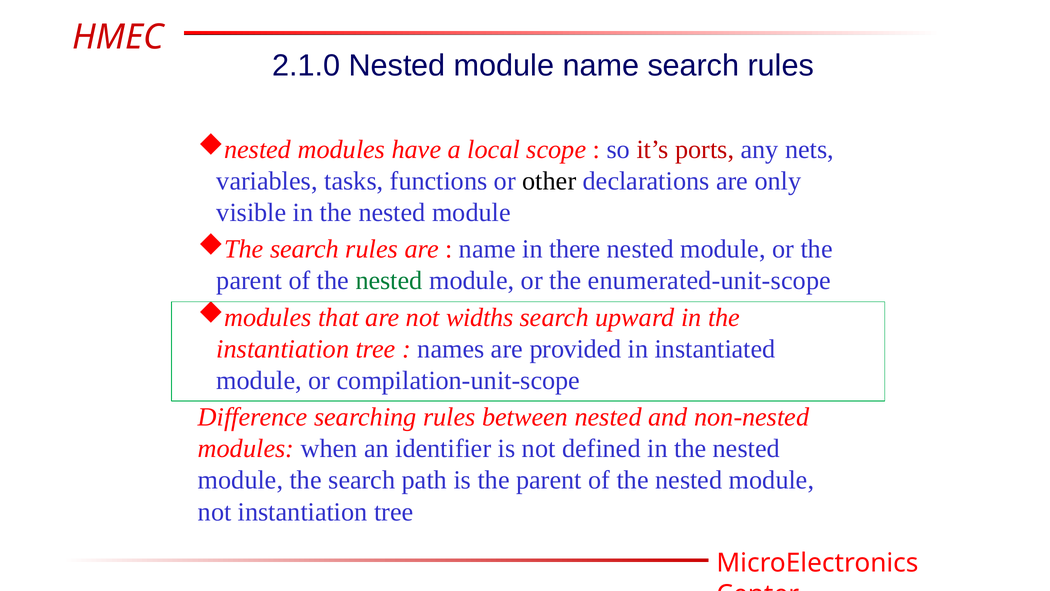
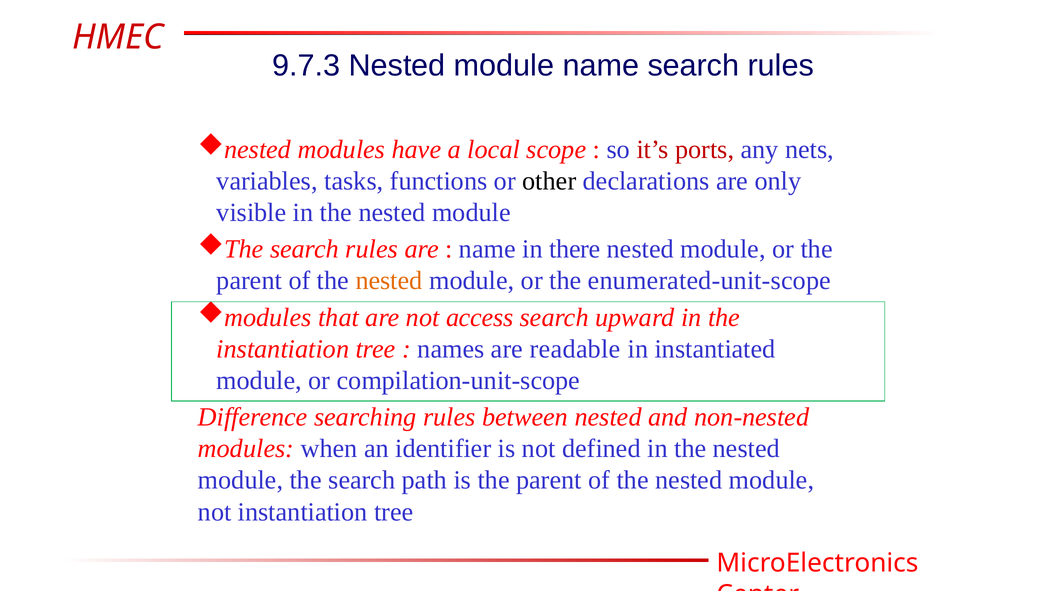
2.1.0: 2.1.0 -> 9.7.3
nested at (389, 281) colour: green -> orange
widths: widths -> access
provided: provided -> readable
